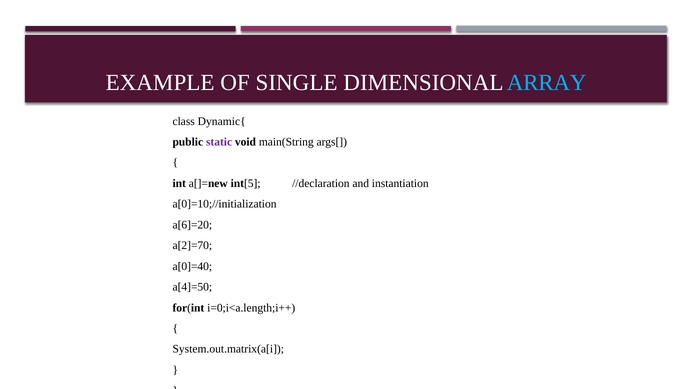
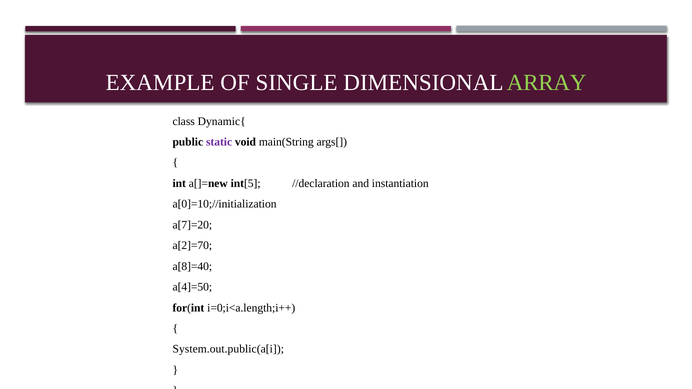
ARRAY colour: light blue -> light green
a[6]=20: a[6]=20 -> a[7]=20
a[0]=40: a[0]=40 -> a[8]=40
System.out.matrix(a[i: System.out.matrix(a[i -> System.out.public(a[i
